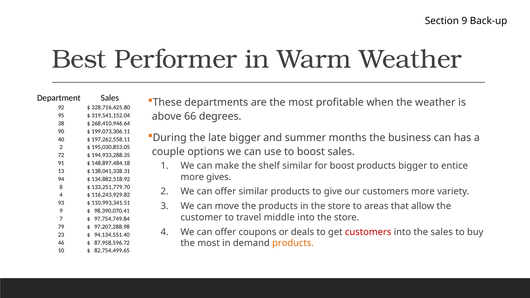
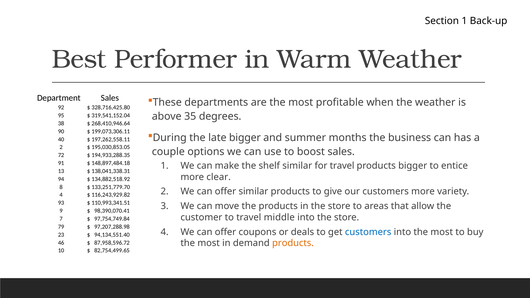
Section 9: 9 -> 1
66: 66 -> 35
for boost: boost -> travel
gives: gives -> clear
customers at (368, 232) colour: red -> blue
into the sales: sales -> most
